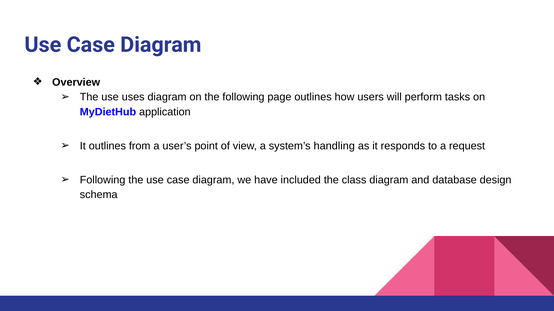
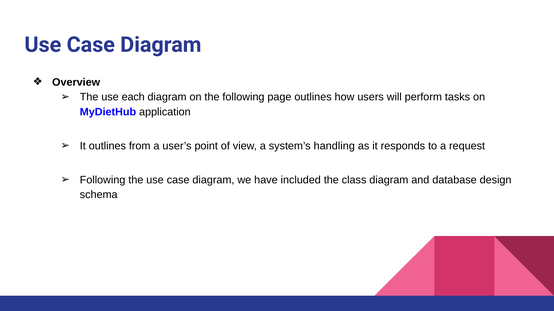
uses: uses -> each
